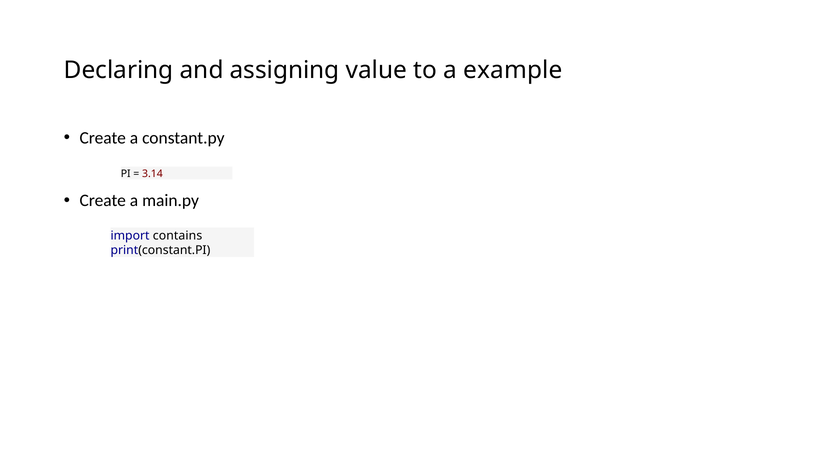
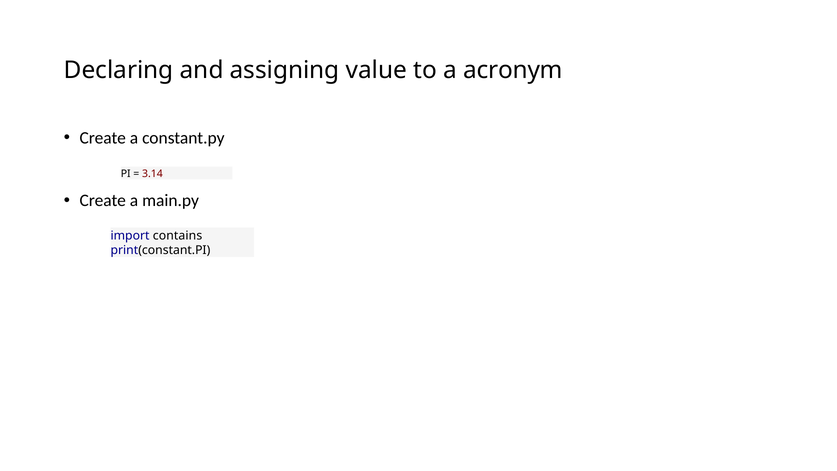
example: example -> acronym
